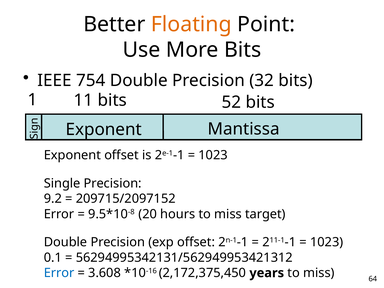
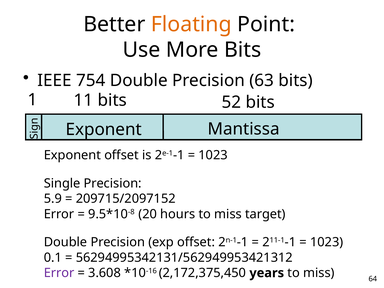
32: 32 -> 63
9.2: 9.2 -> 5.9
Error at (59, 273) colour: blue -> purple
